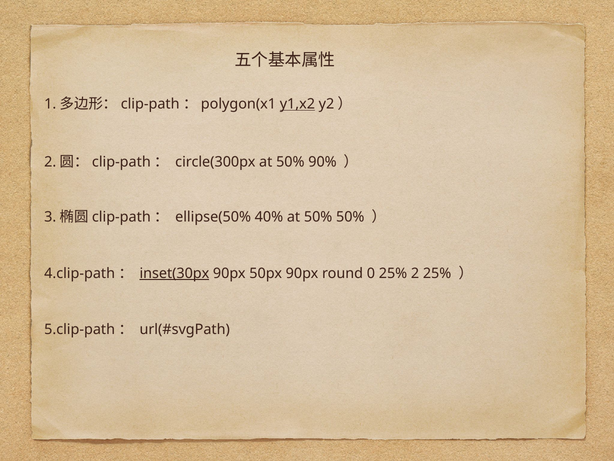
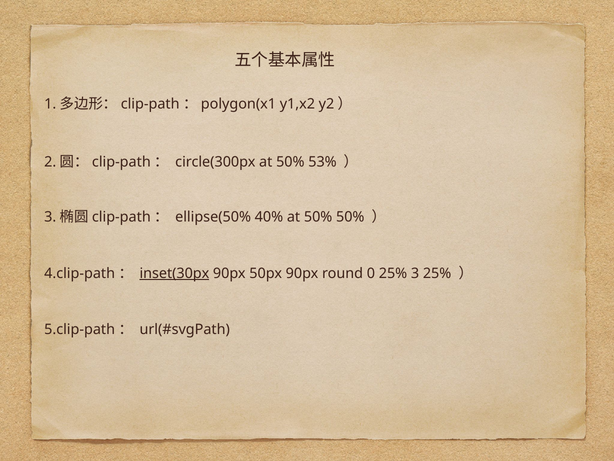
y1,x2 underline: present -> none
90%: 90% -> 53%
25% 2: 2 -> 3
